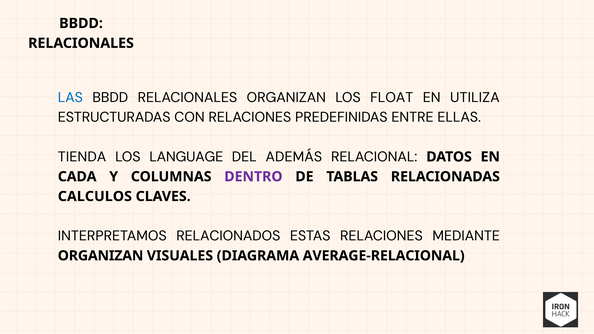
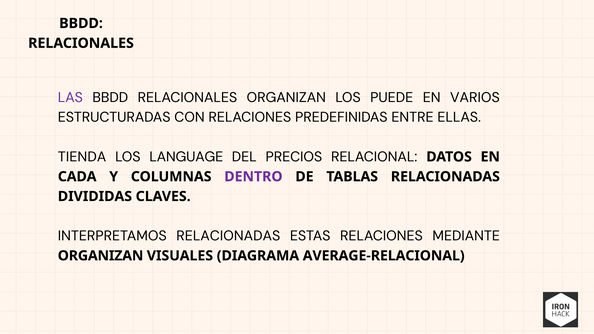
LAS colour: blue -> purple
FLOAT: FLOAT -> PUEDE
UTILIZA: UTILIZA -> VARIOS
ADEMÁS: ADEMÁS -> PRECIOS
CALCULOS: CALCULOS -> DIVIDIDAS
INTERPRETAMOS RELACIONADOS: RELACIONADOS -> RELACIONADAS
